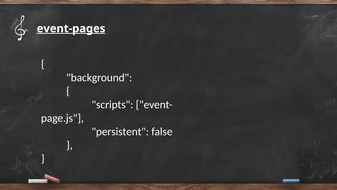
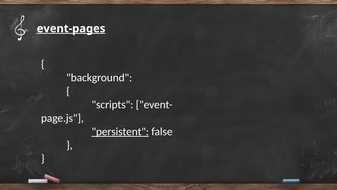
persistent underline: none -> present
